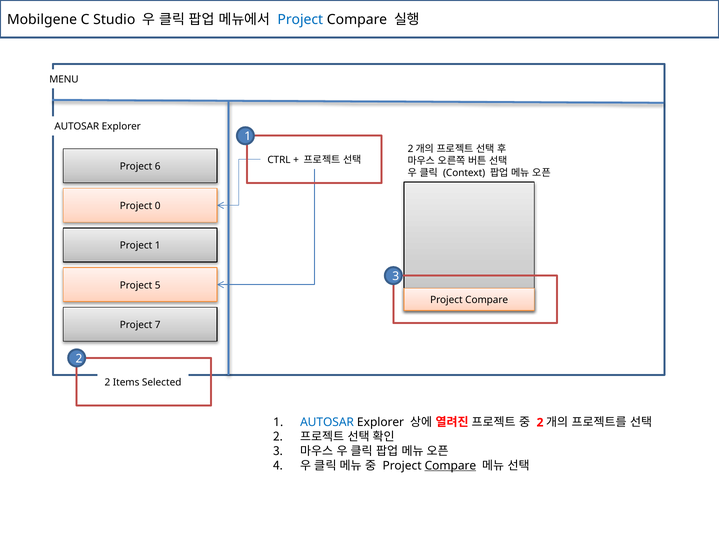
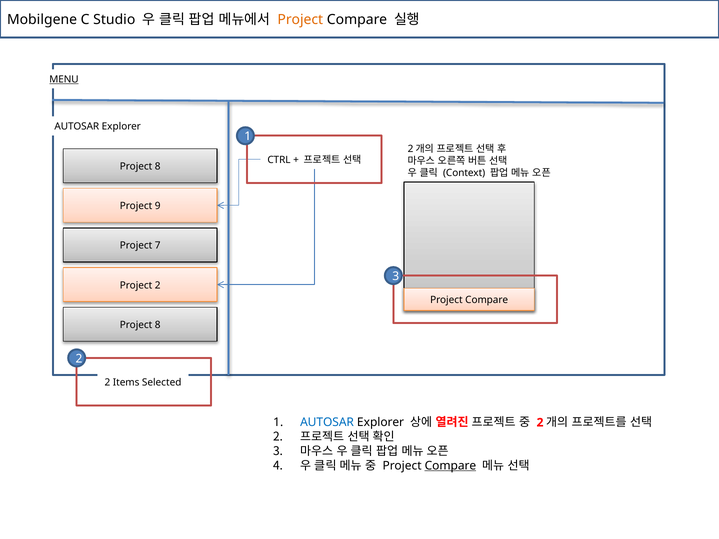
Project at (300, 20) colour: blue -> orange
MENU underline: none -> present
6 at (158, 166): 6 -> 8
0: 0 -> 9
Project 1: 1 -> 7
Project 5: 5 -> 2
7 at (158, 325): 7 -> 8
